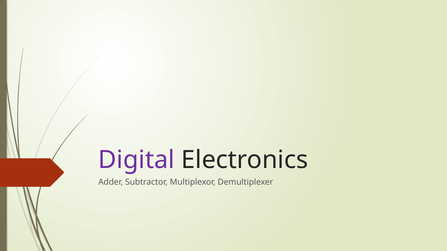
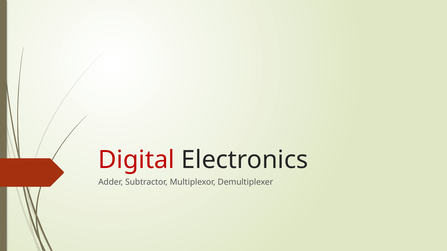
Digital colour: purple -> red
